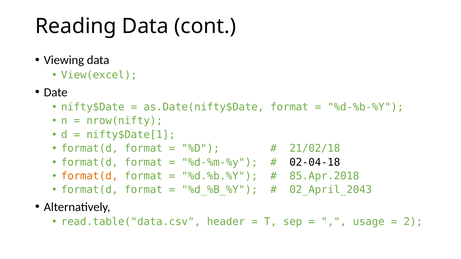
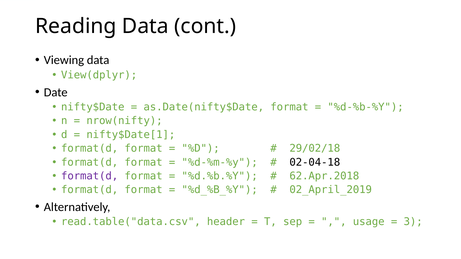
View(excel: View(excel -> View(dplyr
21/02/18: 21/02/18 -> 29/02/18
format(d at (90, 176) colour: orange -> purple
85.Apr.2018: 85.Apr.2018 -> 62.Apr.2018
02_April_2043: 02_April_2043 -> 02_April_2019
2: 2 -> 3
